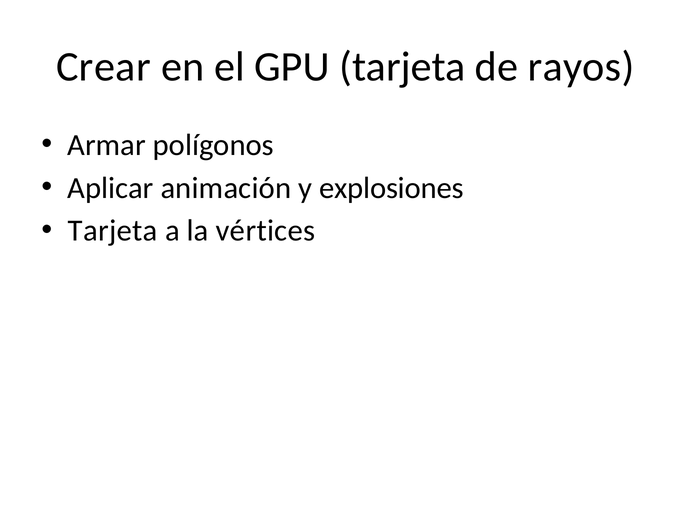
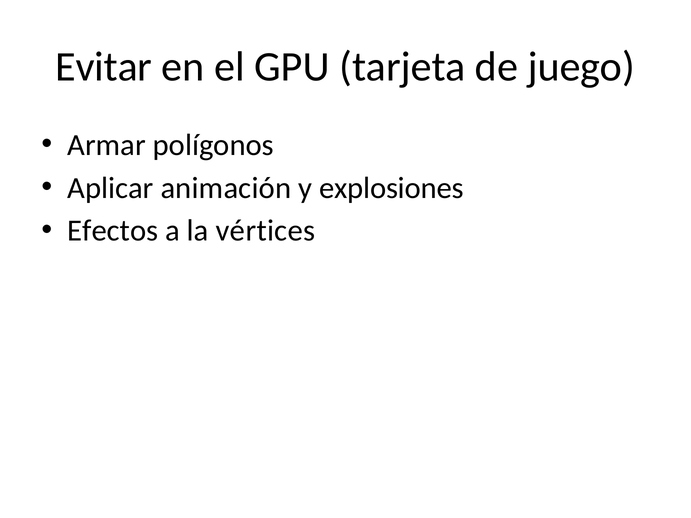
Crear: Crear -> Evitar
rayos: rayos -> juego
Tarjeta at (113, 231): Tarjeta -> Efectos
